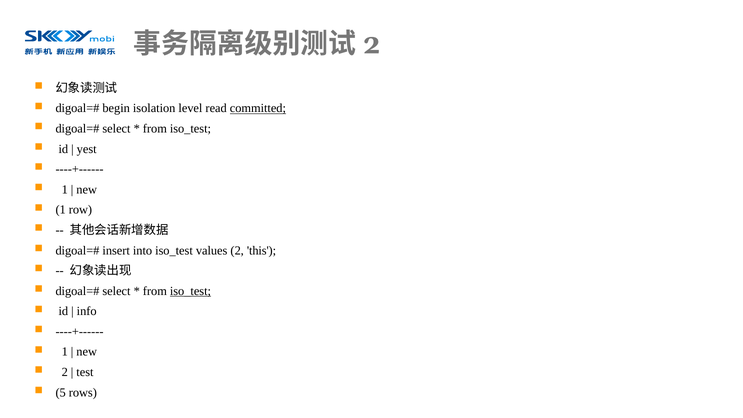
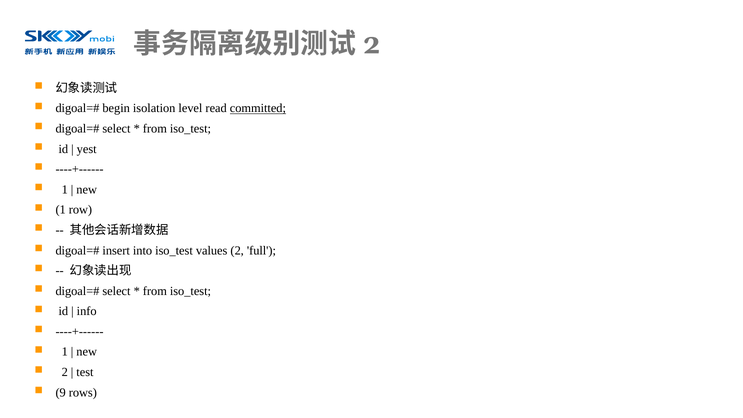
this: this -> full
iso_test at (190, 291) underline: present -> none
5: 5 -> 9
